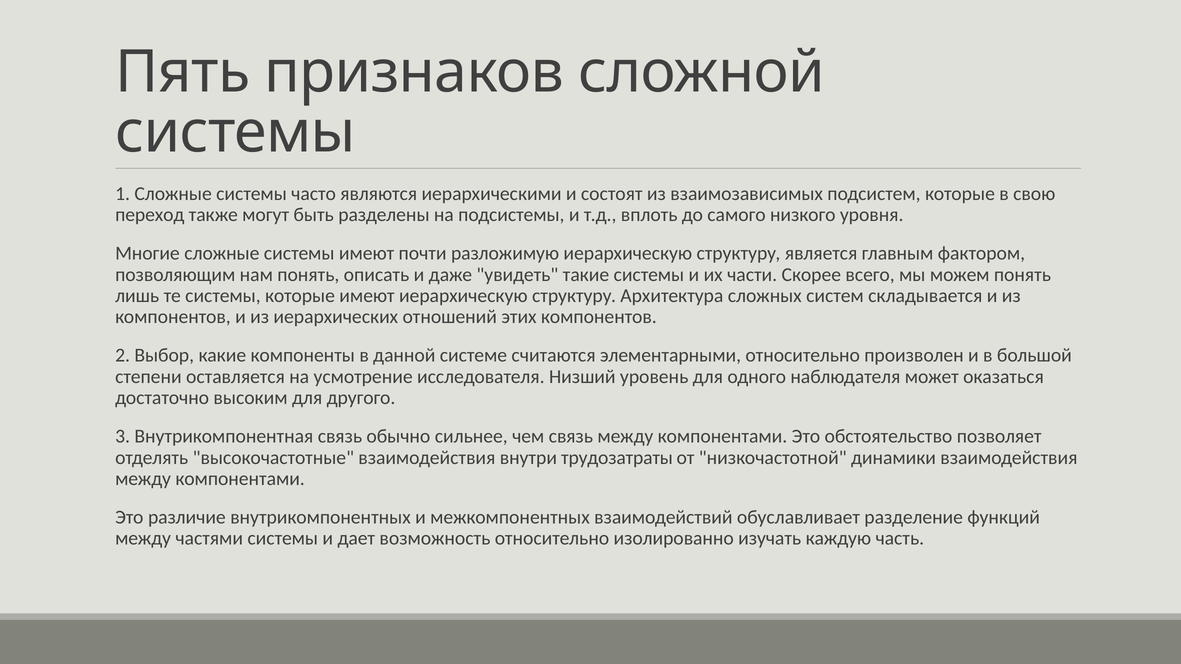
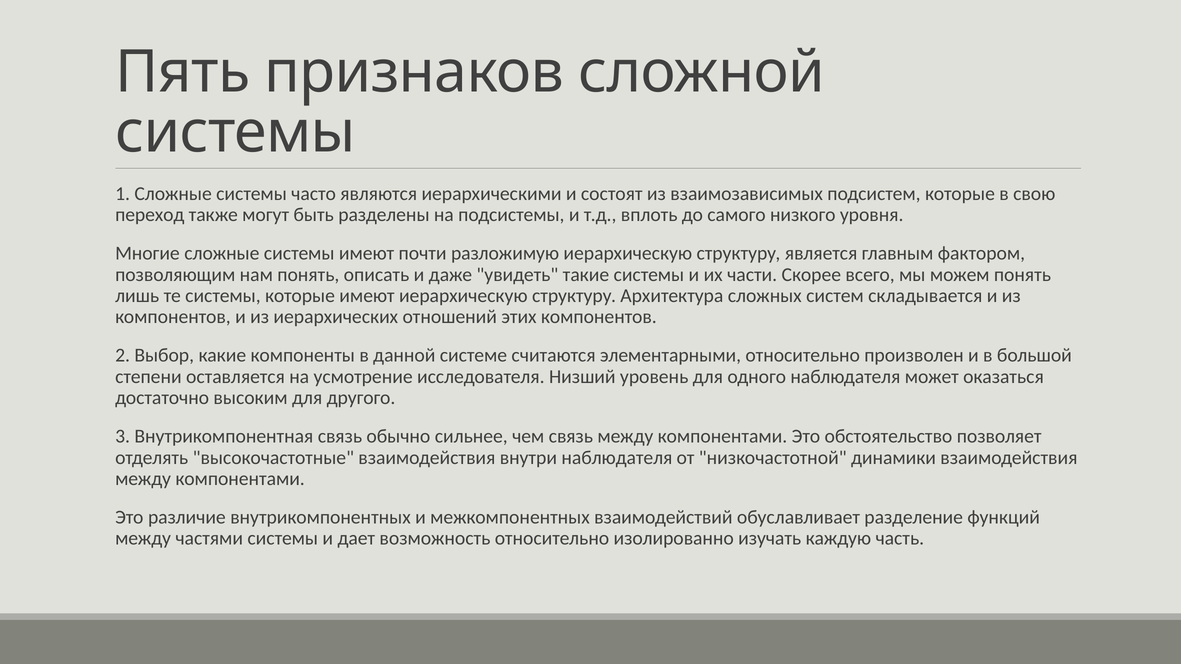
внутри трудозатраты: трудозатраты -> наблюдателя
